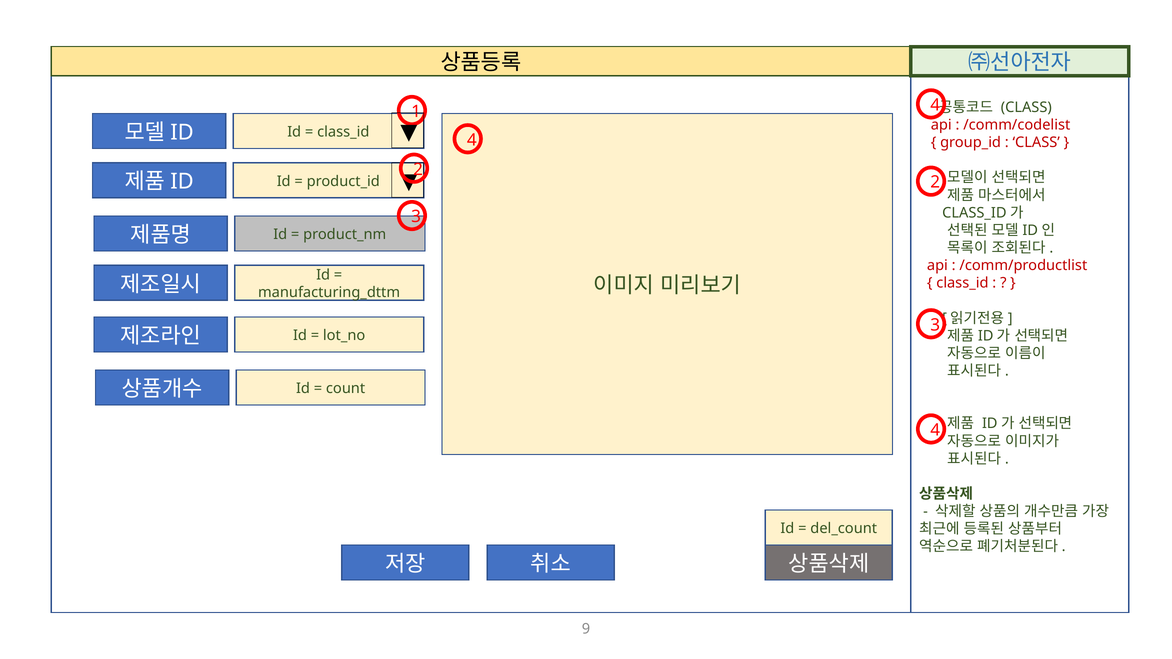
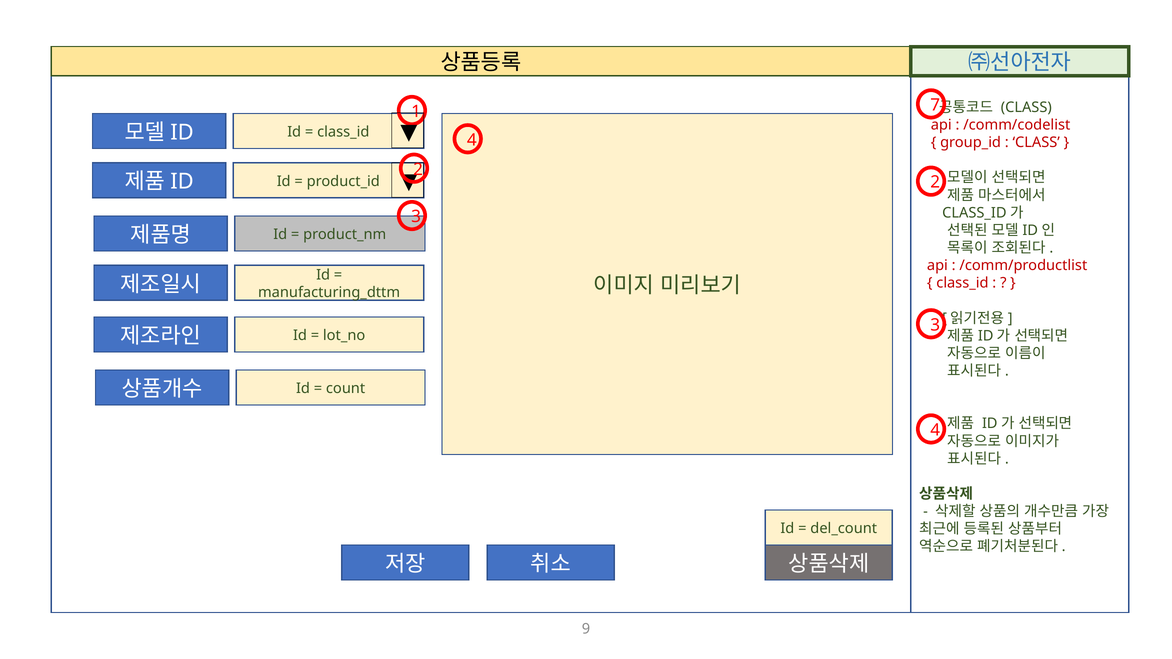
1 4: 4 -> 7
